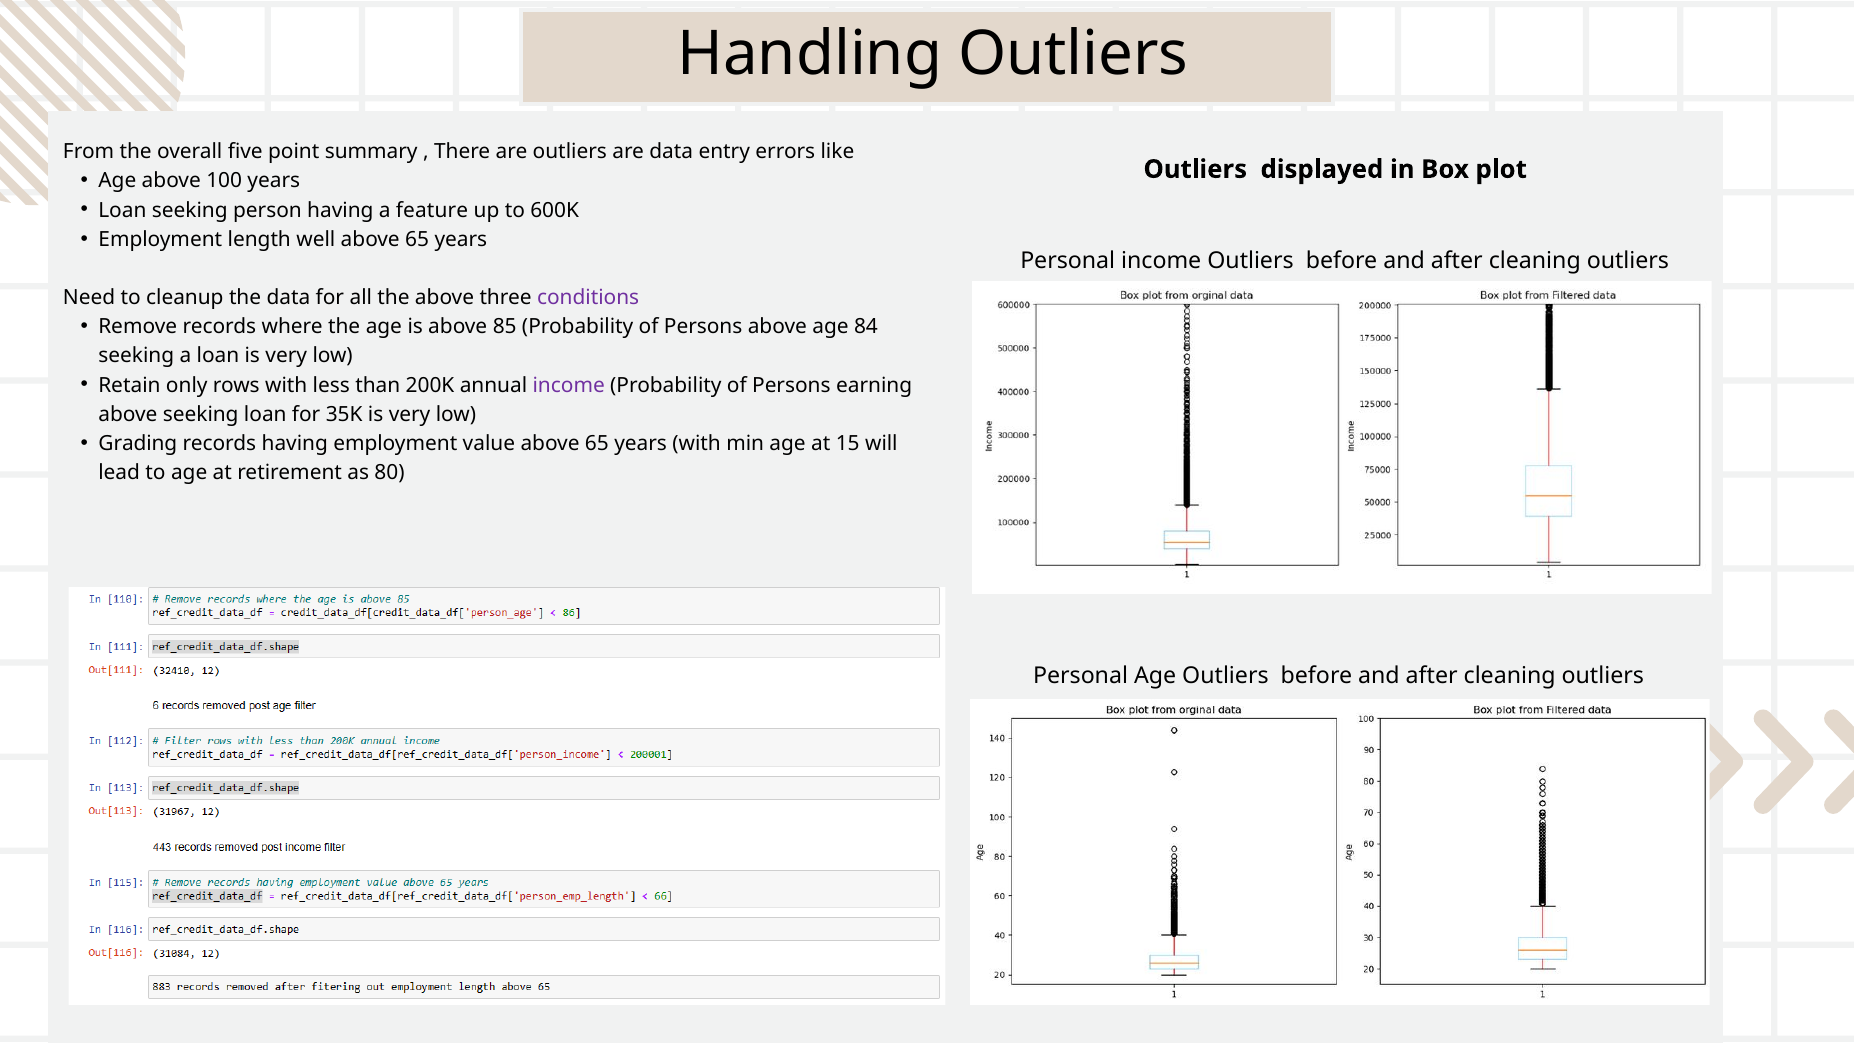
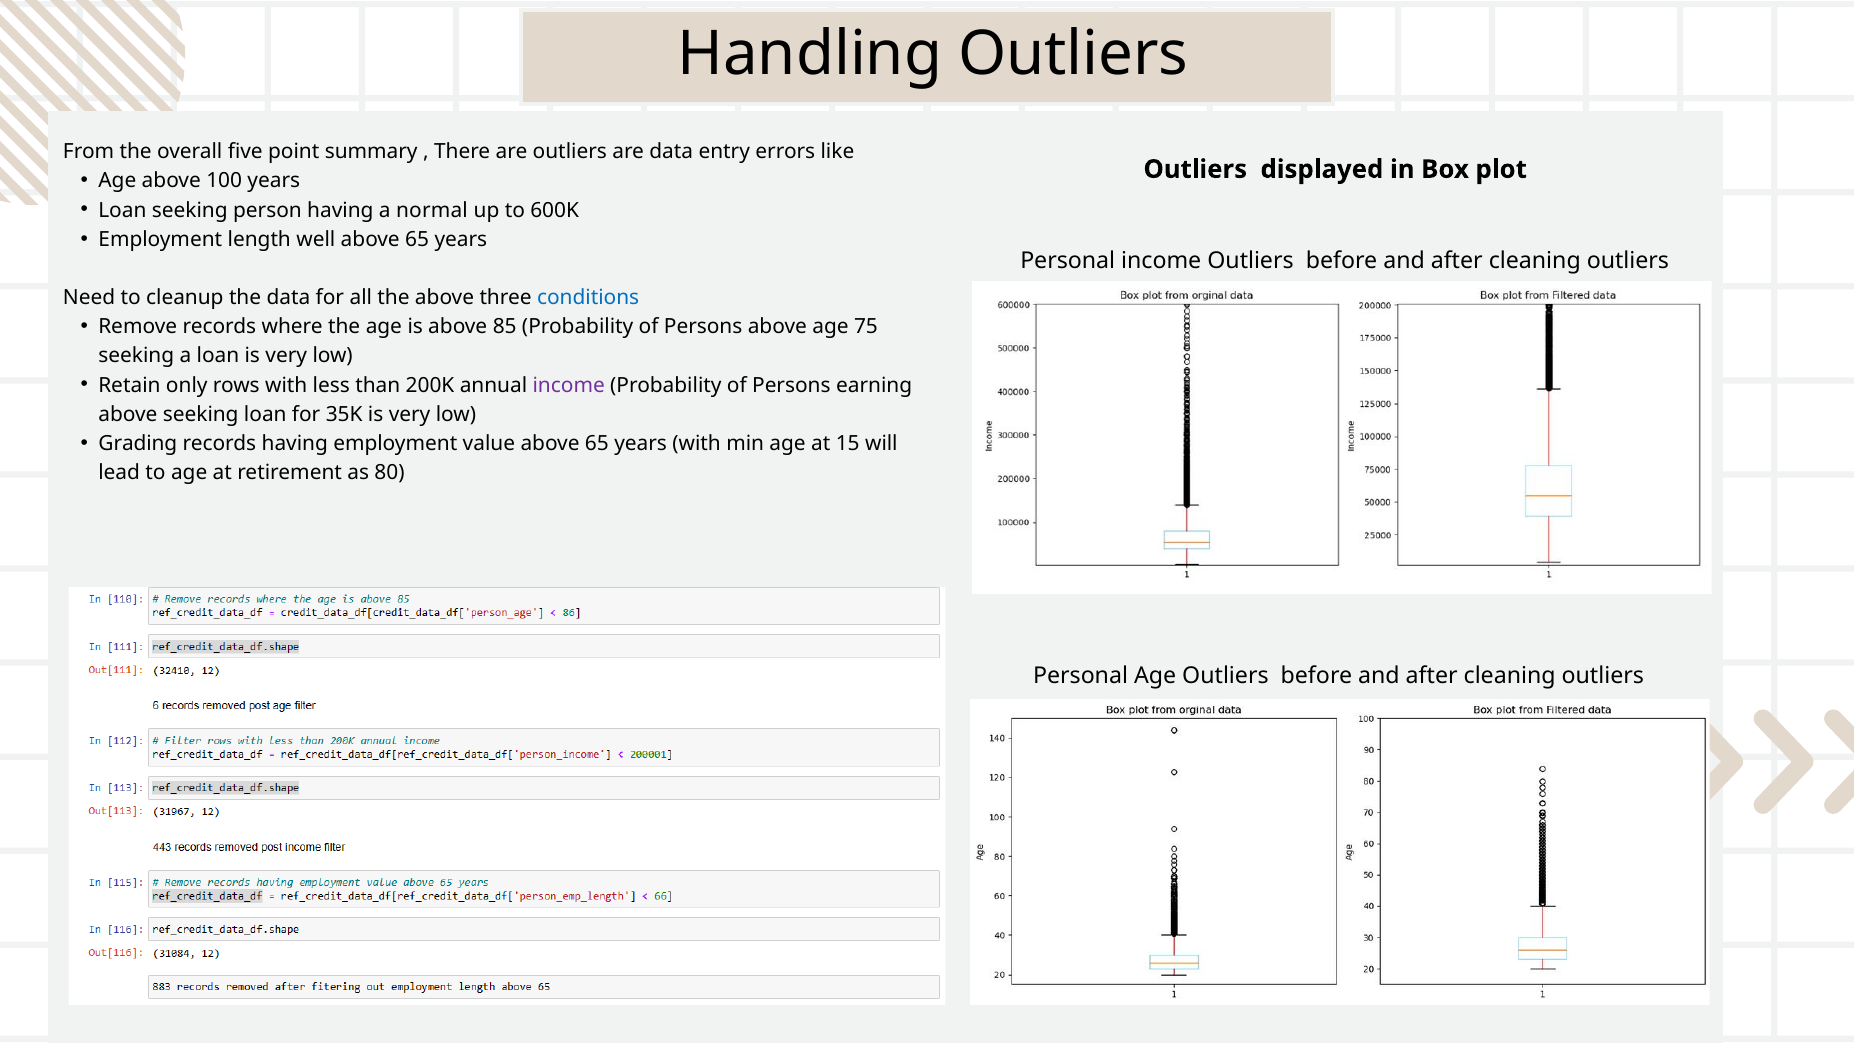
feature: feature -> normal
conditions colour: purple -> blue
84: 84 -> 75
